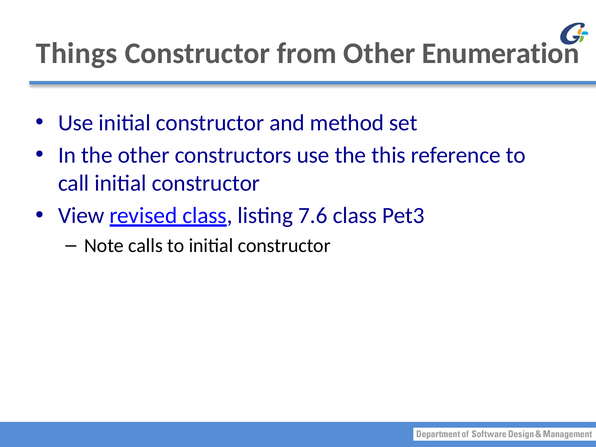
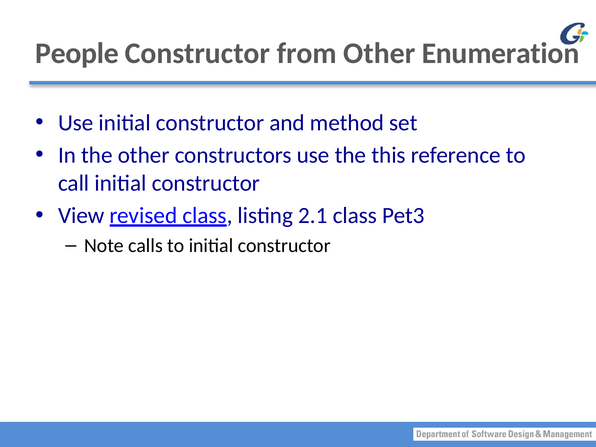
Things: Things -> People
7.6: 7.6 -> 2.1
